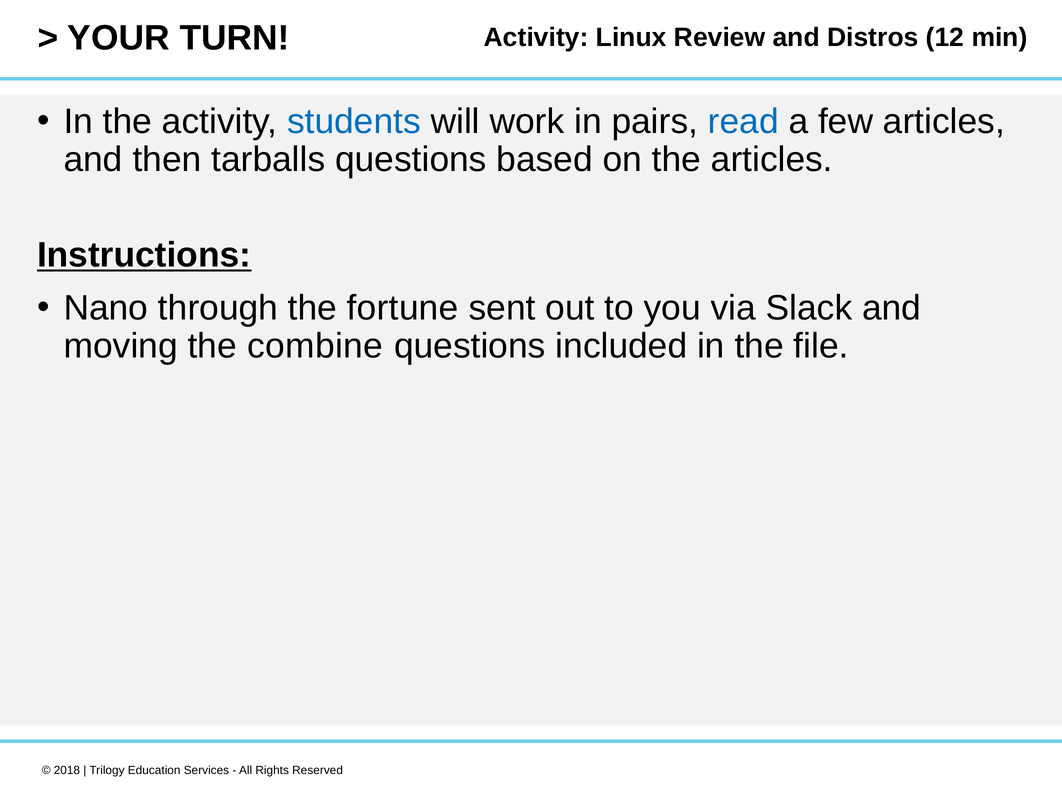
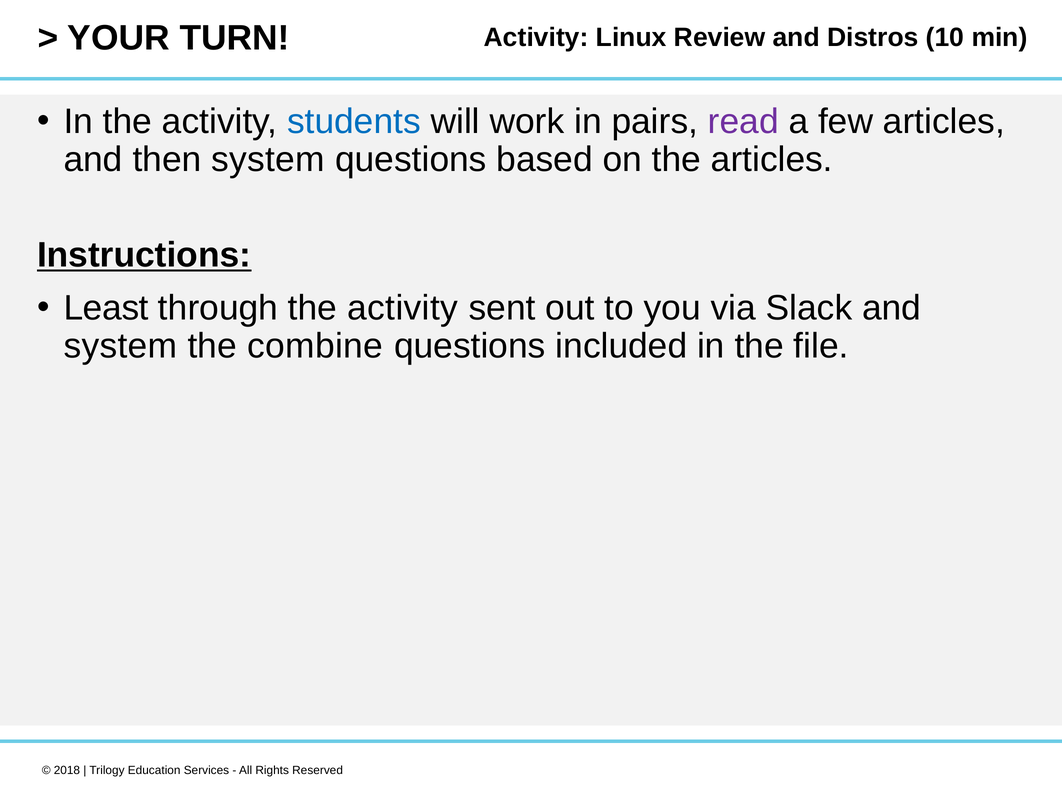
12: 12 -> 10
read colour: blue -> purple
then tarballs: tarballs -> system
Nano: Nano -> Least
through the fortune: fortune -> activity
moving at (121, 346): moving -> system
